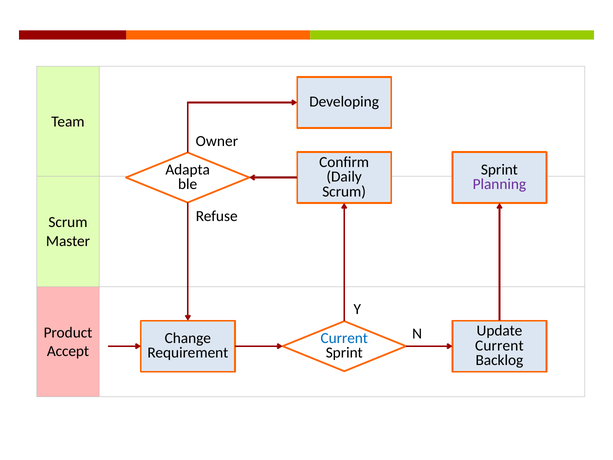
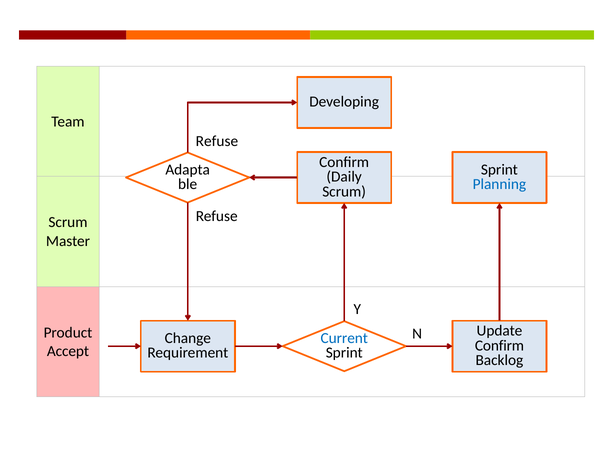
Owner at (217, 141): Owner -> Refuse
Planning colour: purple -> blue
Current at (499, 345): Current -> Confirm
